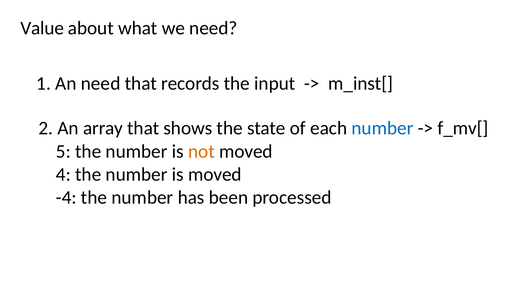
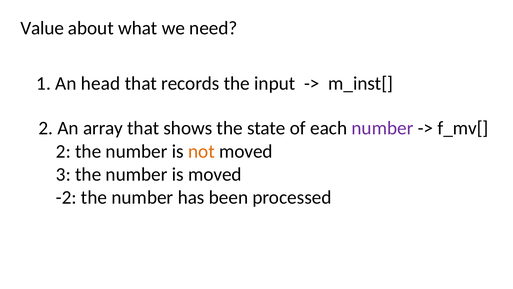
An need: need -> head
number at (382, 128) colour: blue -> purple
5 at (63, 151): 5 -> 2
4: 4 -> 3
-4: -4 -> -2
